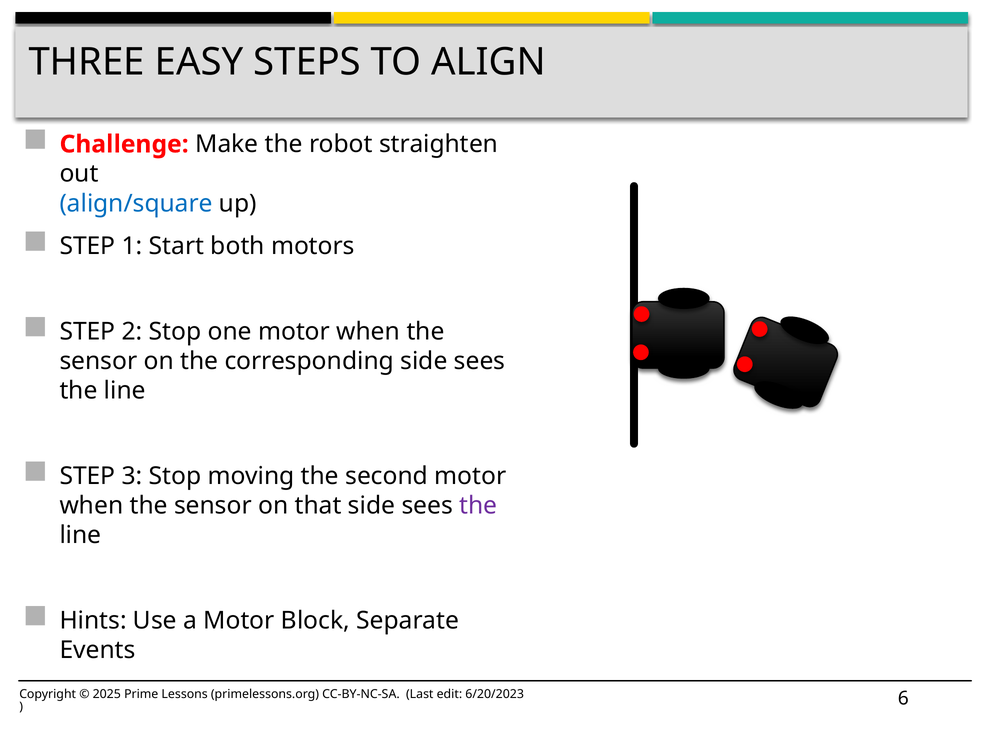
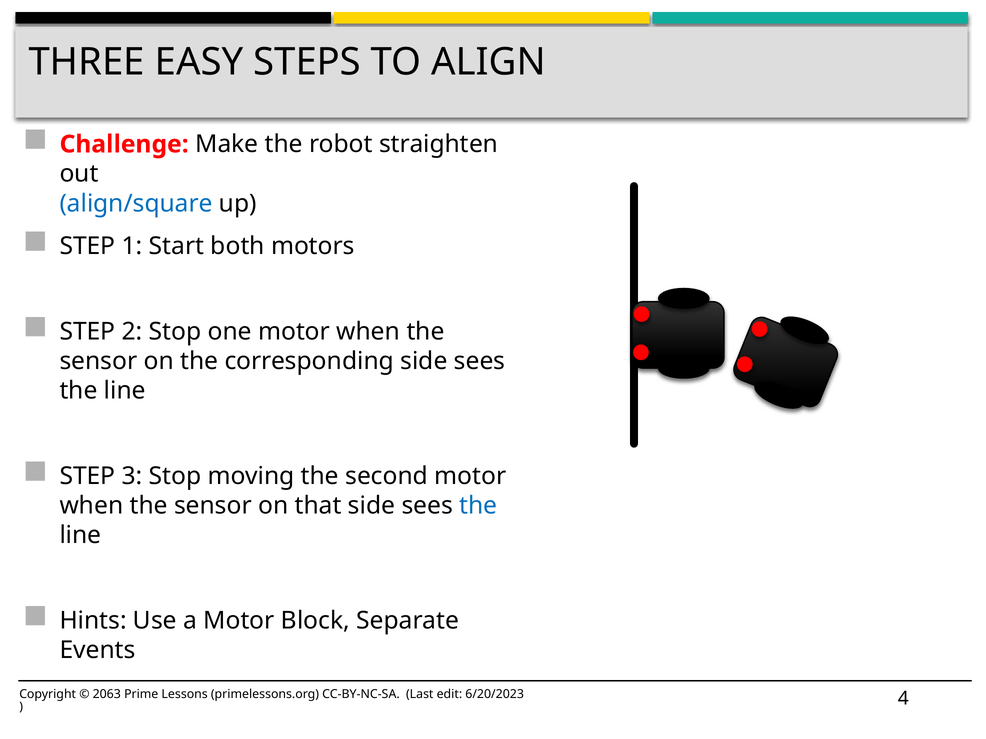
the at (478, 506) colour: purple -> blue
2025: 2025 -> 2063
6: 6 -> 4
